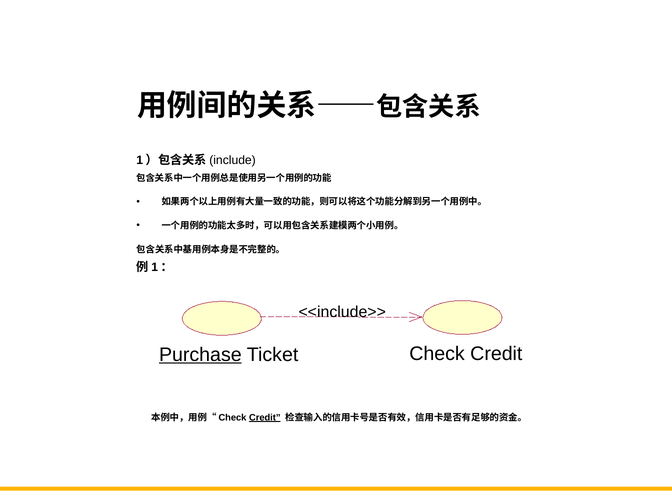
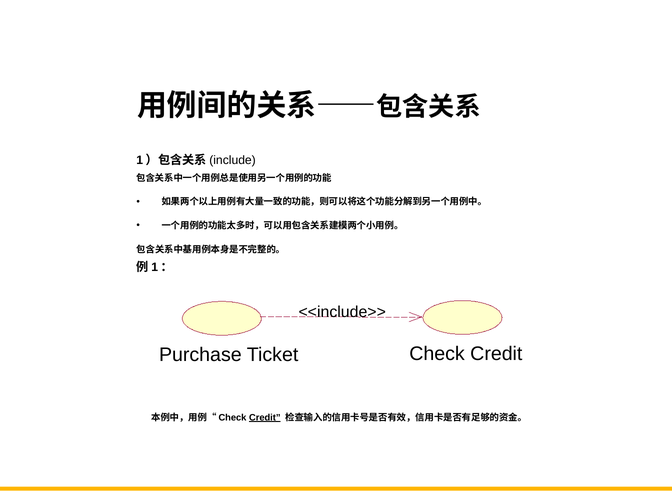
Purchase underline: present -> none
